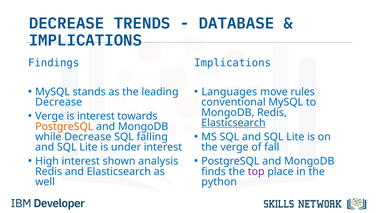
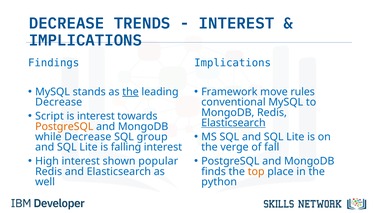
DATABASE at (236, 23): DATABASE -> INTEREST
the at (131, 92) underline: none -> present
Languages: Languages -> Framework
Verge at (50, 116): Verge -> Script
falling: falling -> group
under: under -> falling
analysis: analysis -> popular
top colour: purple -> orange
